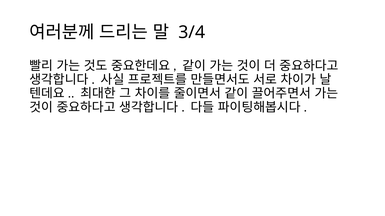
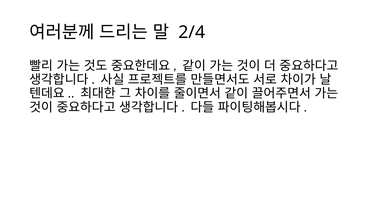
3/4: 3/4 -> 2/4
